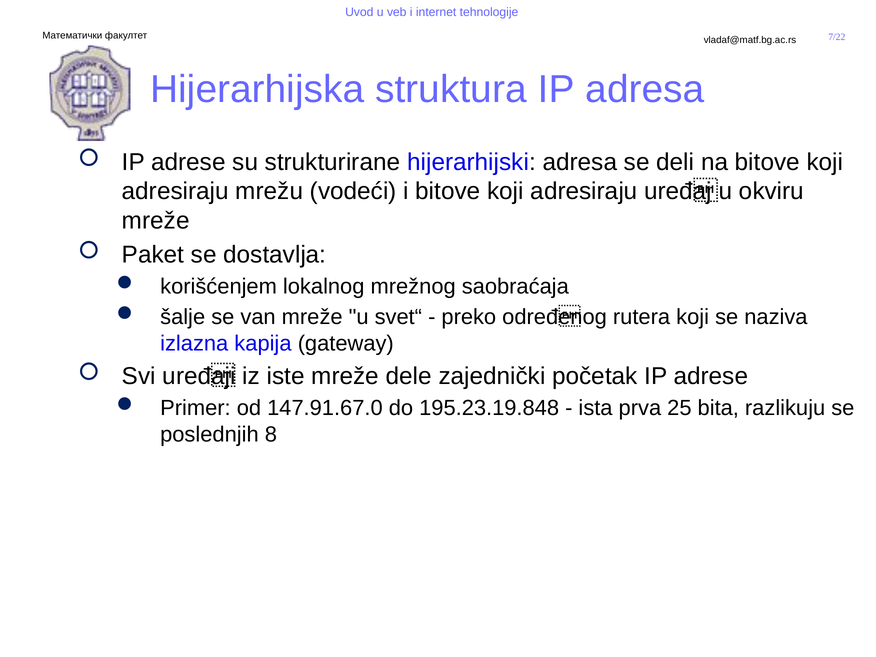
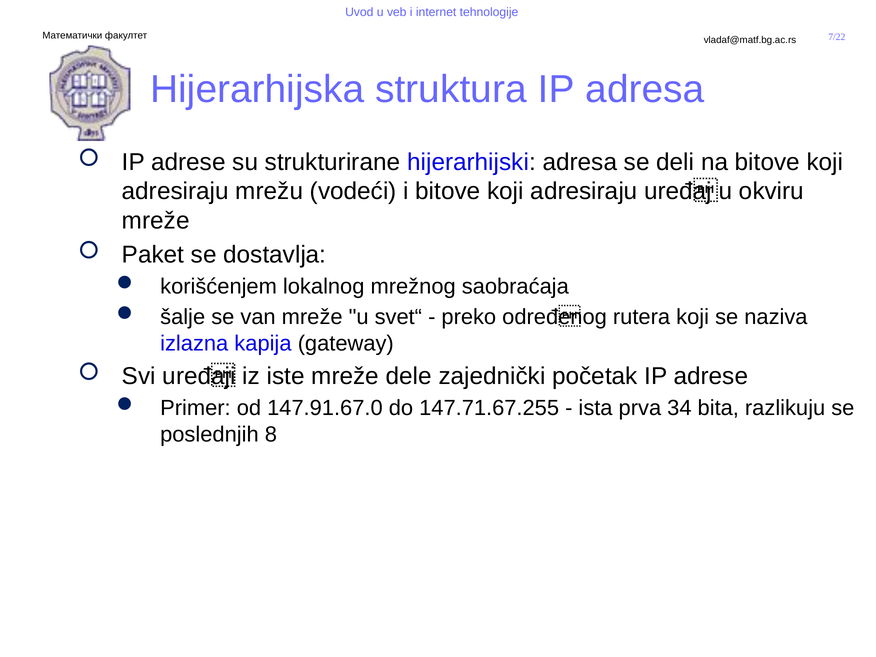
195.23.19.848: 195.23.19.848 -> 147.71.67.255
25: 25 -> 34
